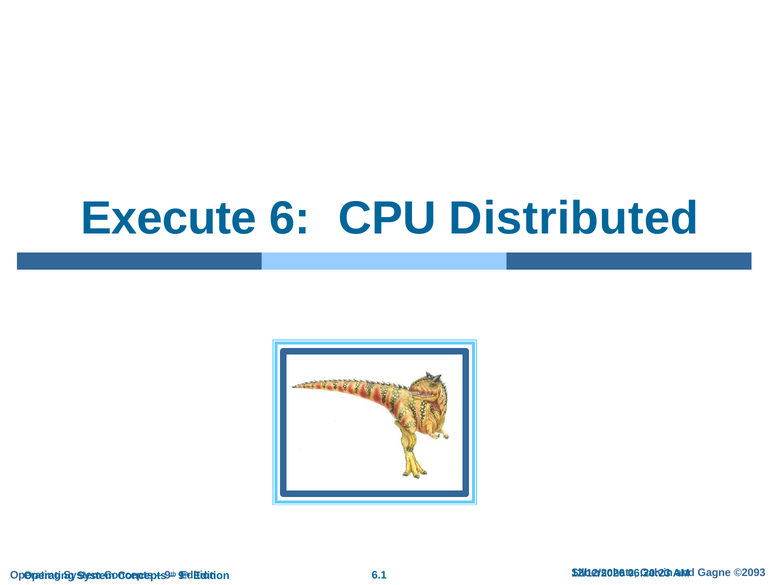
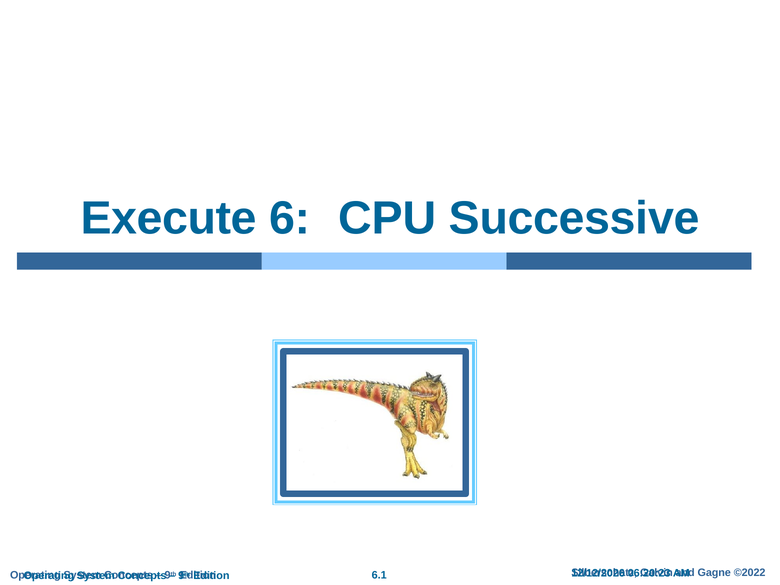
Distributed: Distributed -> Successive
©2093: ©2093 -> ©2022
